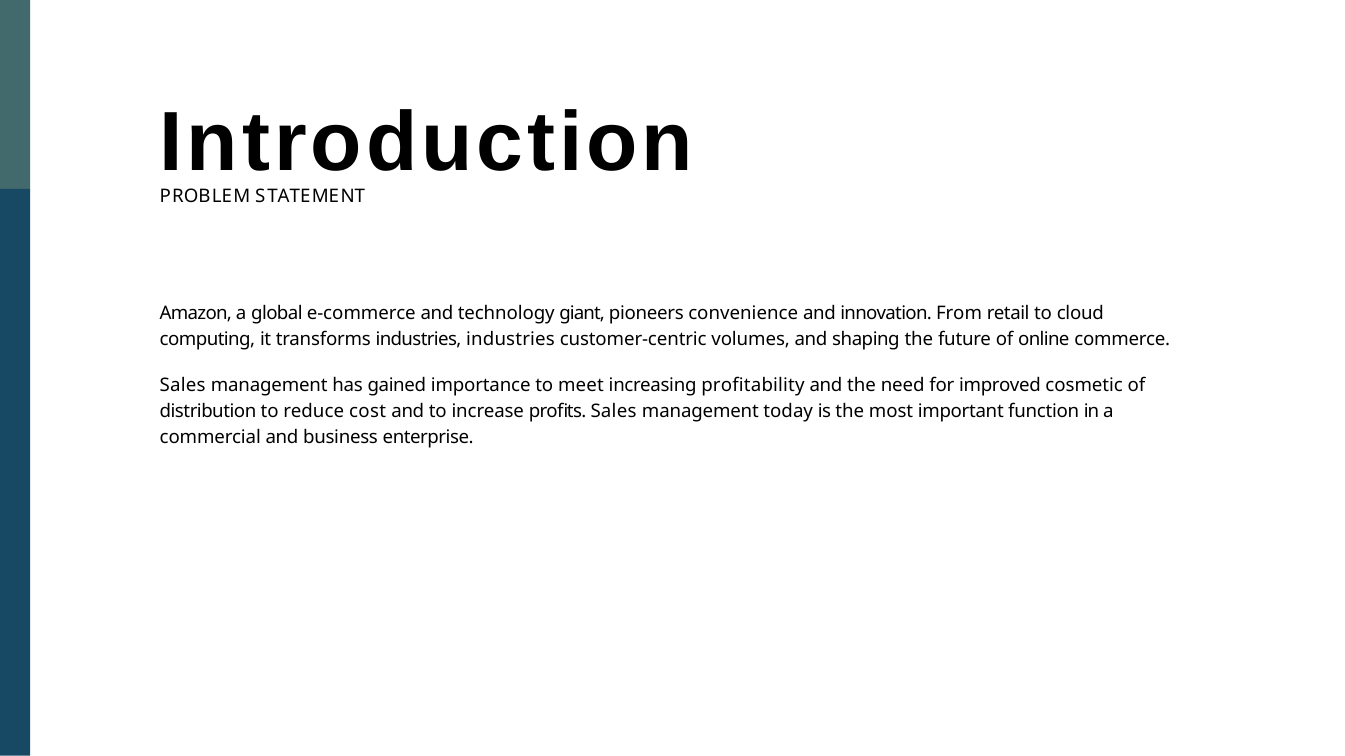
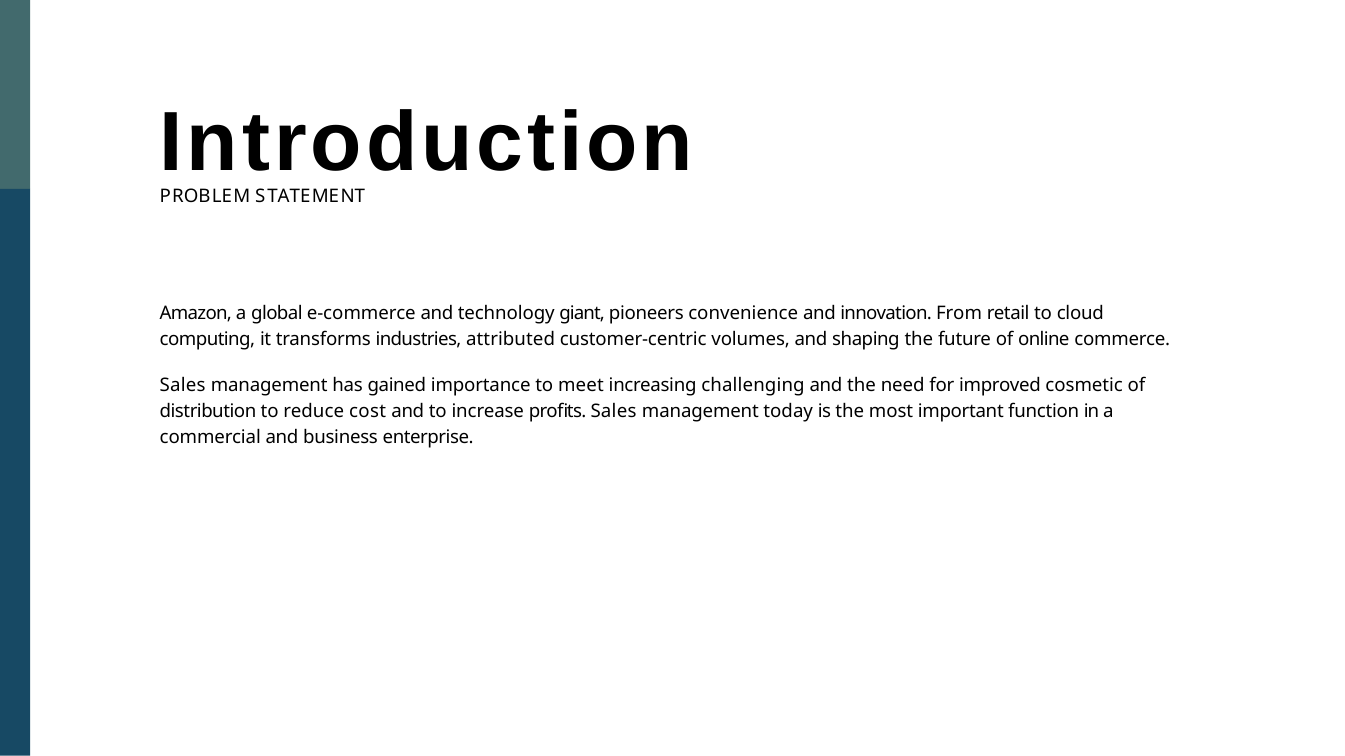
industries industries: industries -> attributed
profitability: profitability -> challenging
